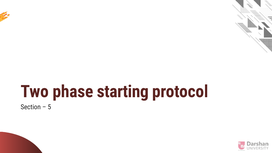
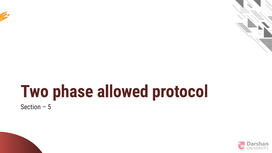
starting: starting -> allowed
